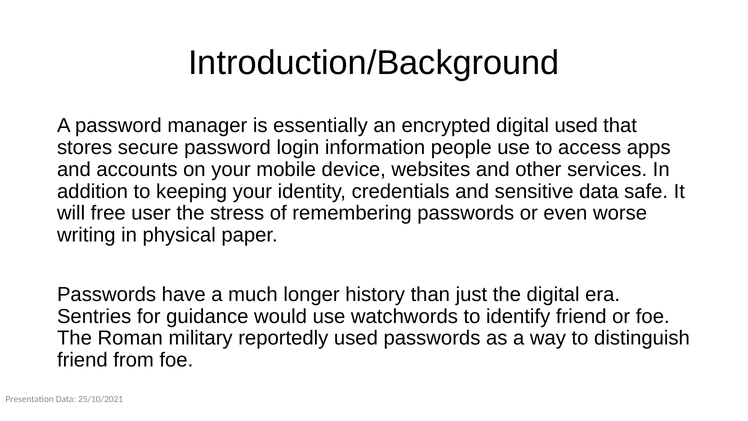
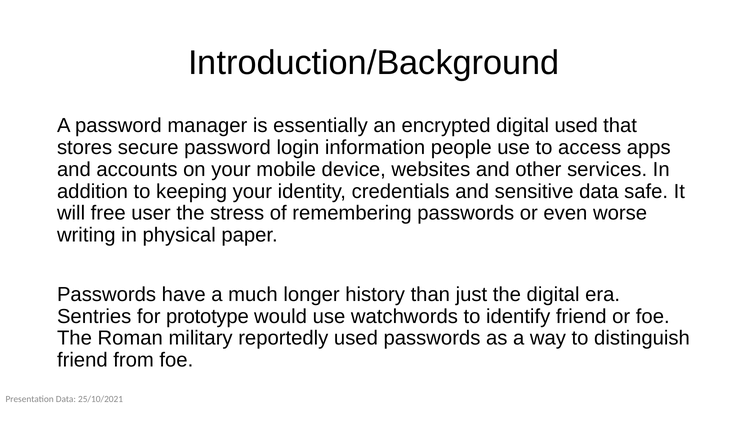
guidance: guidance -> prototype
